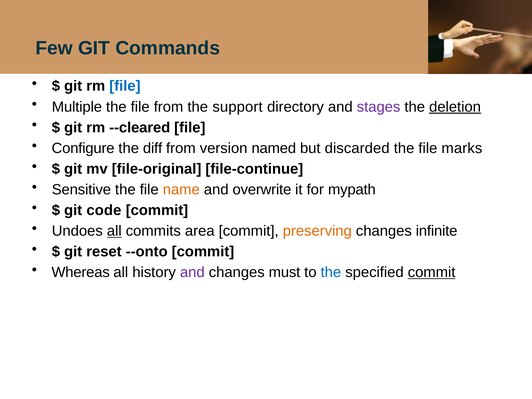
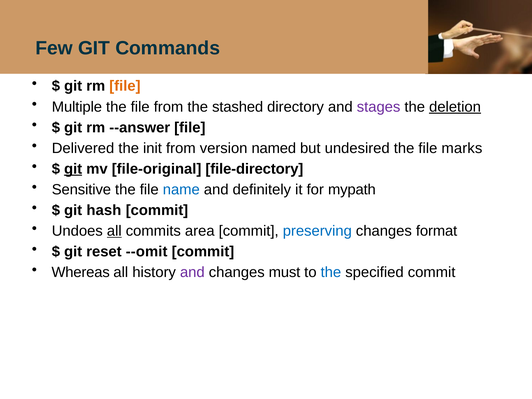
file at (125, 86) colour: blue -> orange
support: support -> stashed
--cleared: --cleared -> --answer
Configure: Configure -> Delivered
diff: diff -> init
discarded: discarded -> undesired
git at (73, 169) underline: none -> present
file-continue: file-continue -> file-directory
name colour: orange -> blue
overwrite: overwrite -> definitely
code: code -> hash
preserving colour: orange -> blue
infinite: infinite -> format
--onto: --onto -> --omit
commit at (432, 272) underline: present -> none
